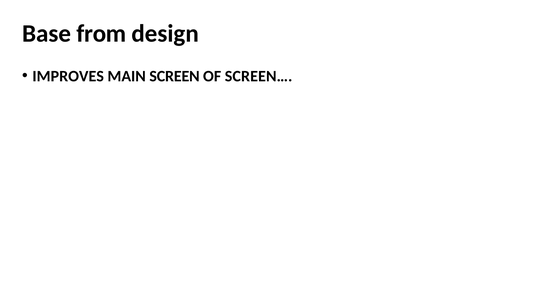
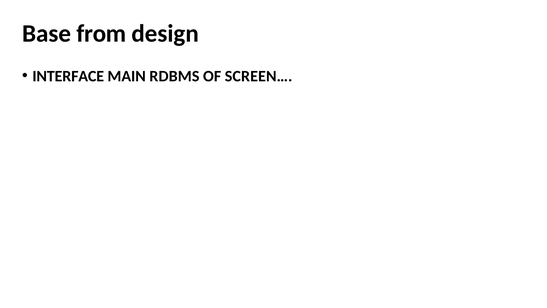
IMPROVES: IMPROVES -> INTERFACE
SCREEN: SCREEN -> RDBMS
